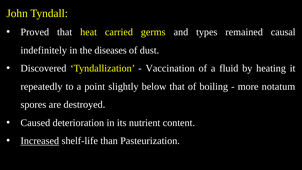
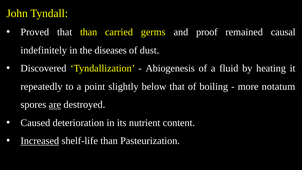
that heat: heat -> than
types: types -> proof
Vaccination: Vaccination -> Abiogenesis
are underline: none -> present
